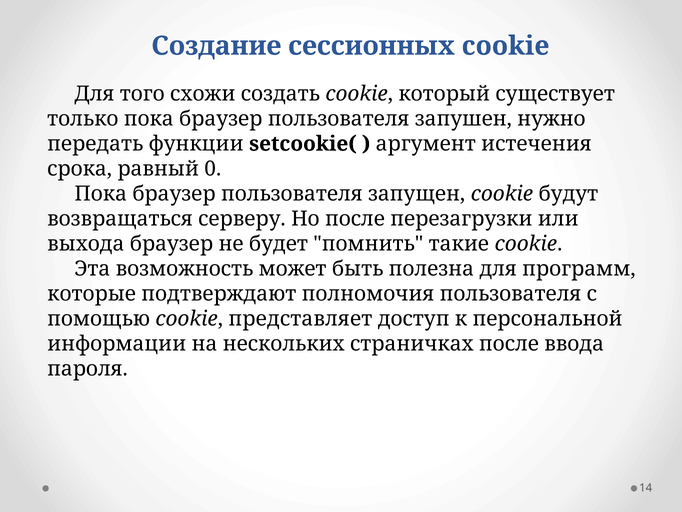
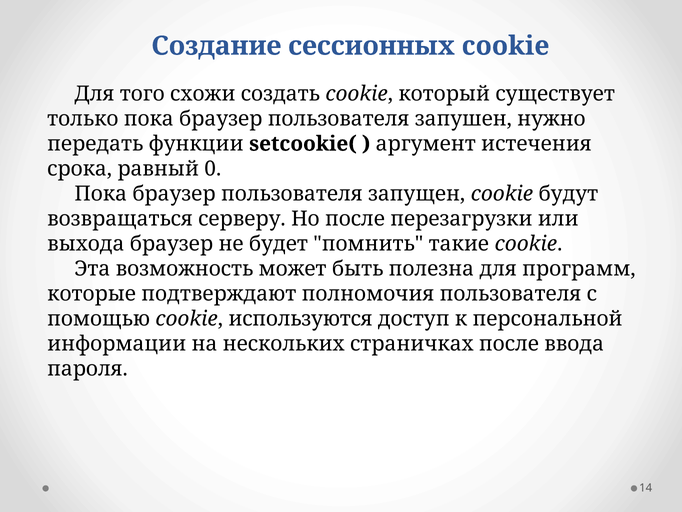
представляет: представляет -> используются
